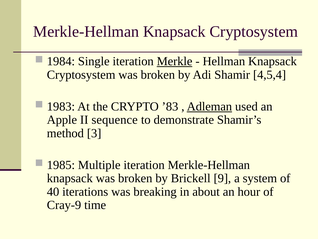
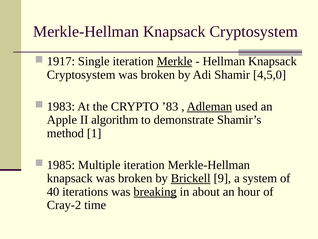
1984: 1984 -> 1917
4,5,4: 4,5,4 -> 4,5,0
sequence: sequence -> algorithm
3: 3 -> 1
Brickell underline: none -> present
breaking underline: none -> present
Cray-9: Cray-9 -> Cray-2
